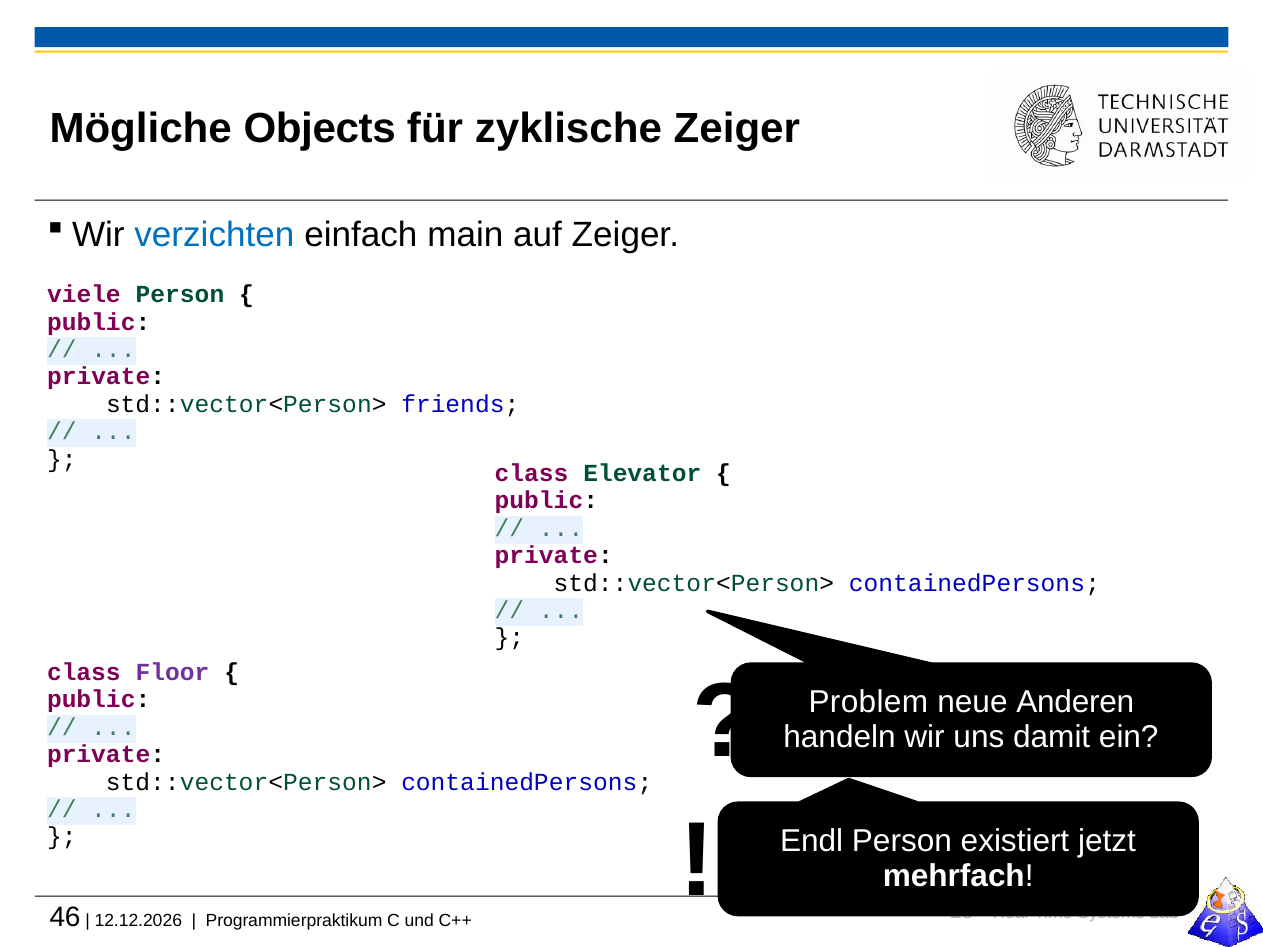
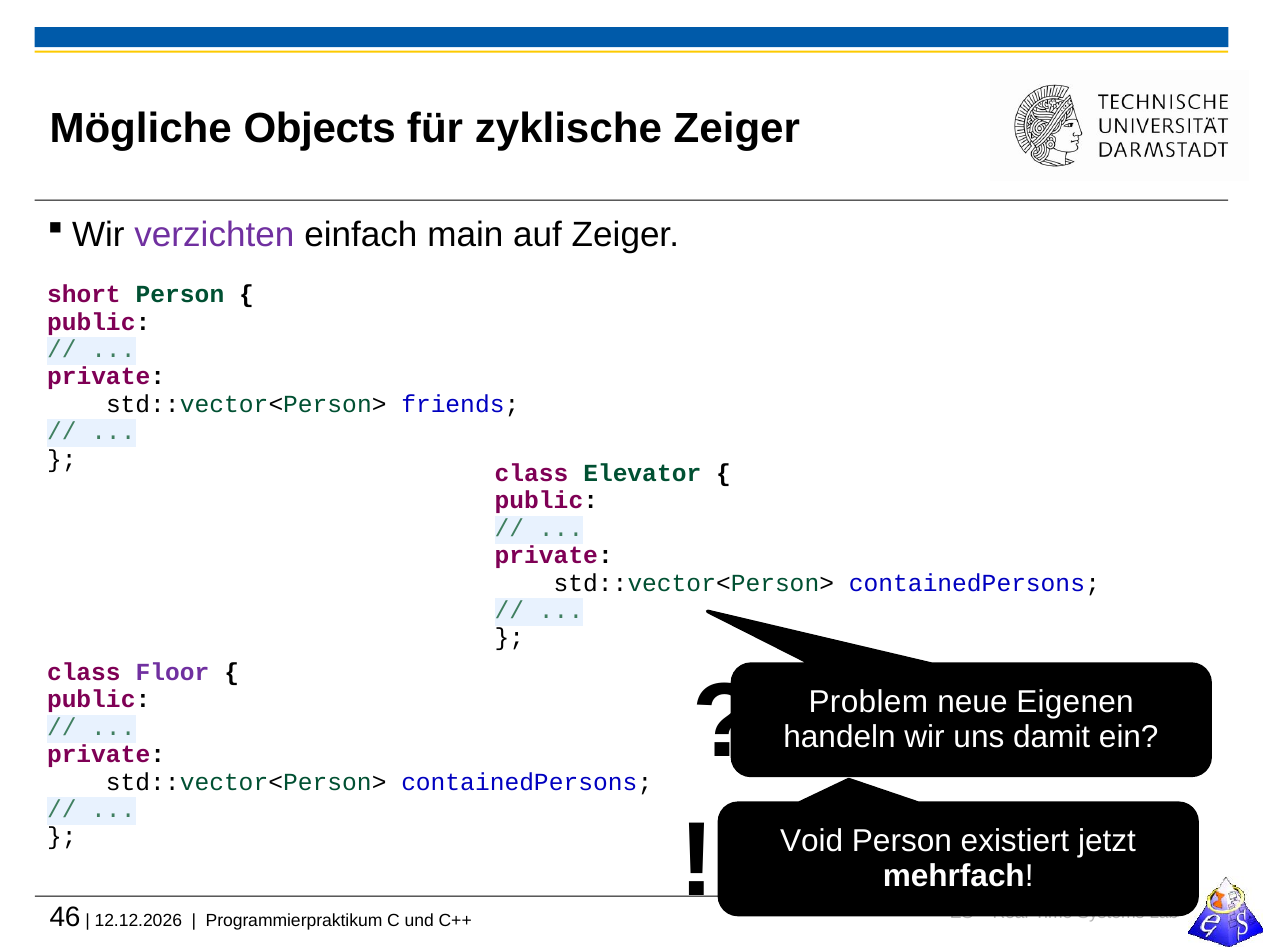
verzichten colour: blue -> purple
viele: viele -> short
Anderen: Anderen -> Eigenen
Endl: Endl -> Void
